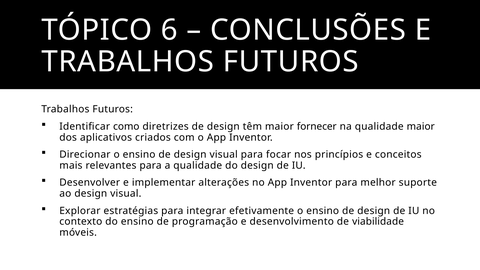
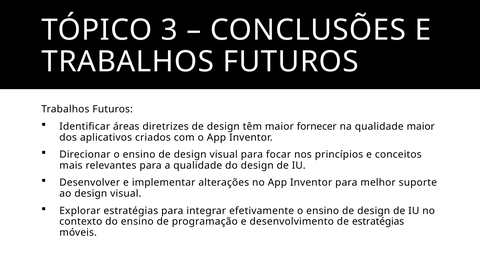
6: 6 -> 3
como: como -> áreas
de viabilidade: viabilidade -> estratégias
